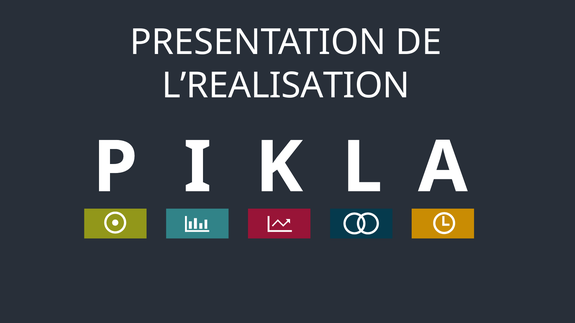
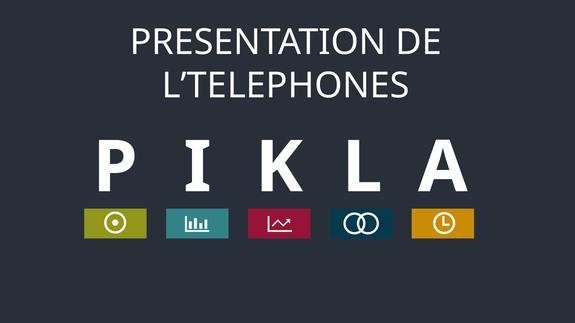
L’REALISATION: L’REALISATION -> L’TELEPHONES
